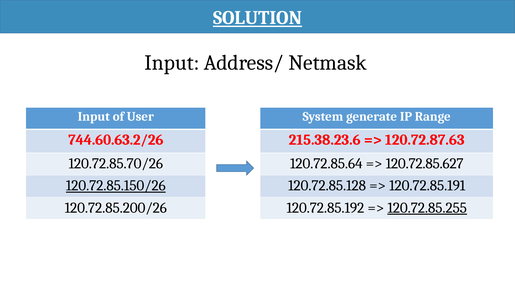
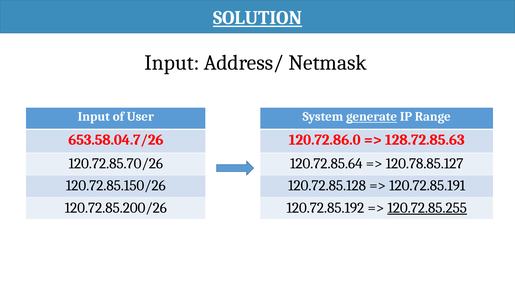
generate underline: none -> present
744.60.63.2/26: 744.60.63.2/26 -> 653.58.04.7/26
215.38.23.6: 215.38.23.6 -> 120.72.86.0
120.72.87.63: 120.72.87.63 -> 128.72.85.63
120.72.85.627: 120.72.85.627 -> 120.78.85.127
120.72.85.150/26 underline: present -> none
